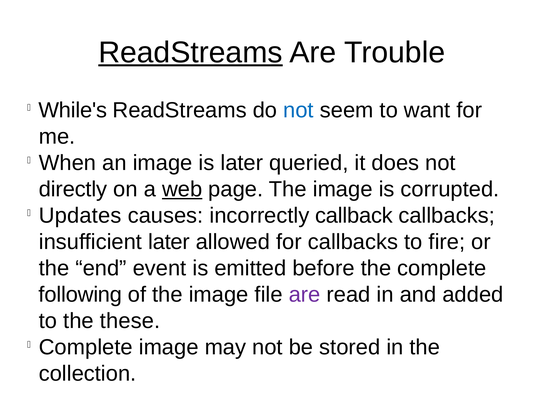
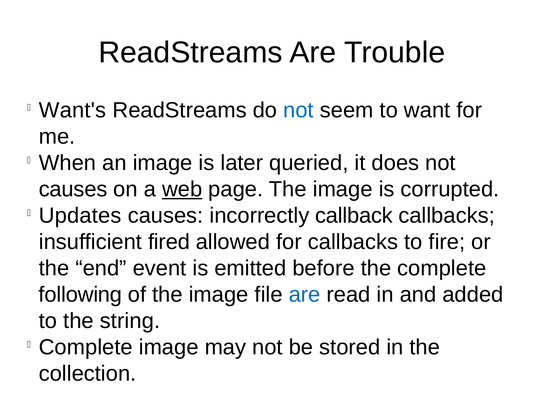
ReadStreams at (190, 52) underline: present -> none
While's: While's -> Want's
directly at (73, 189): directly -> causes
insufficient later: later -> fired
are at (305, 294) colour: purple -> blue
these: these -> string
